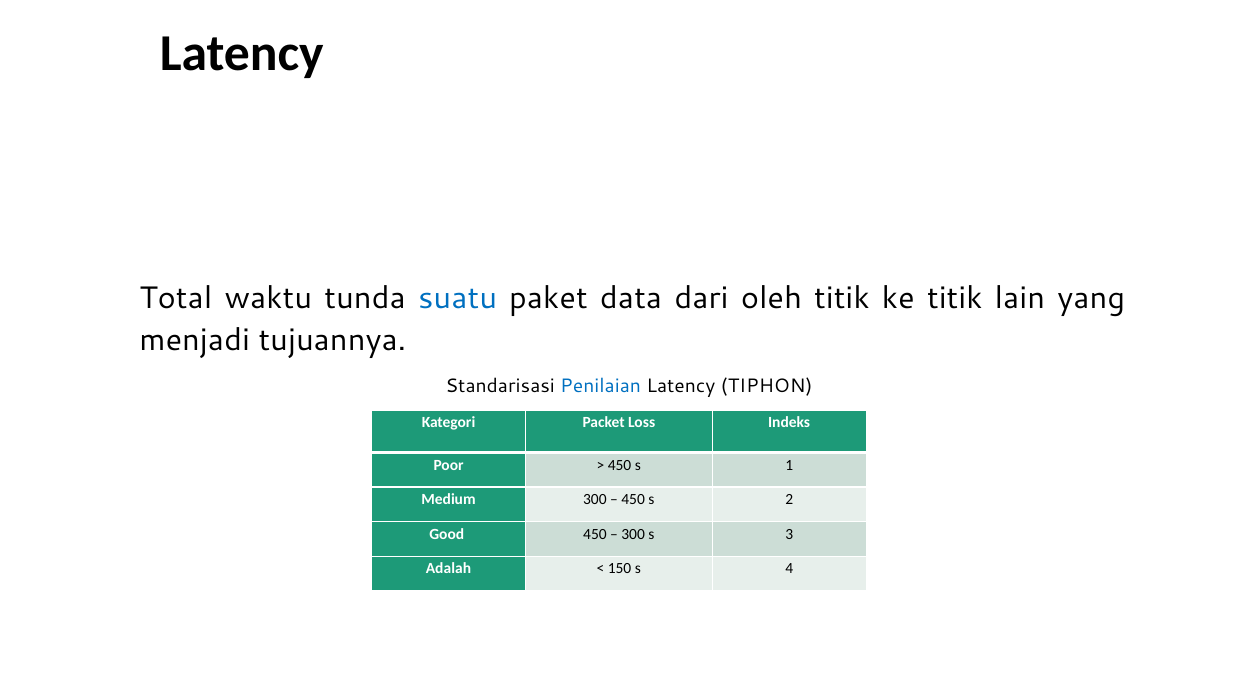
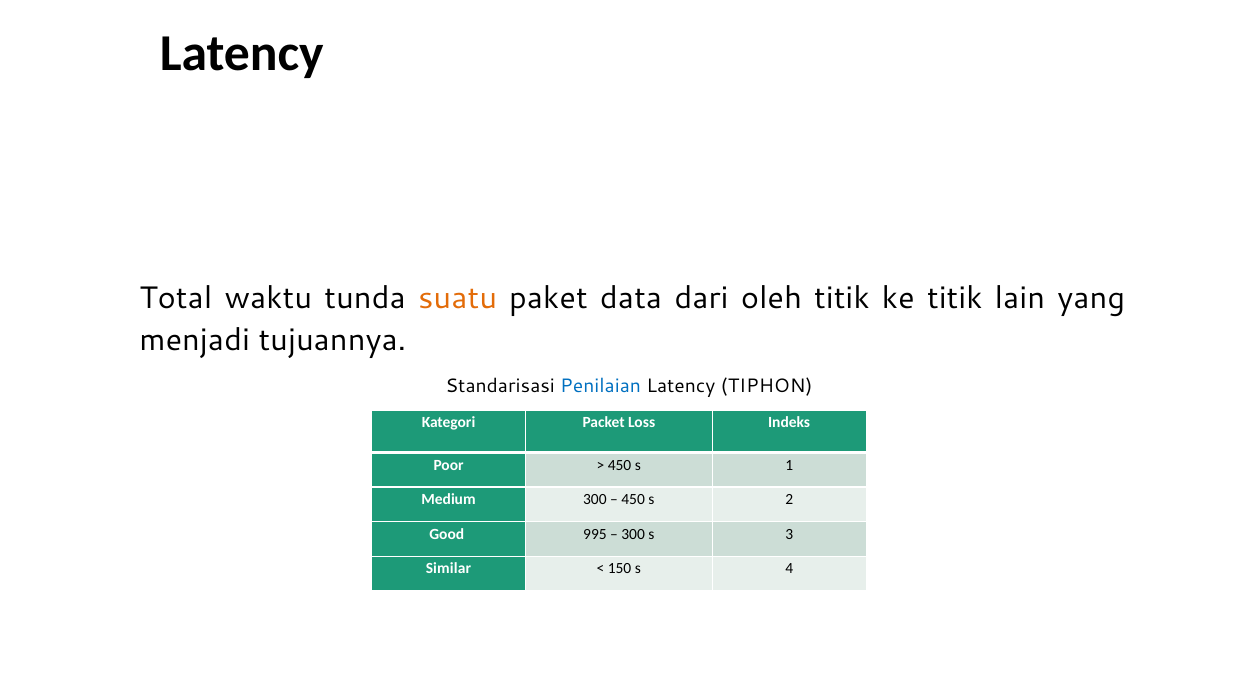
suatu colour: blue -> orange
Good 450: 450 -> 995
Adalah: Adalah -> Similar
